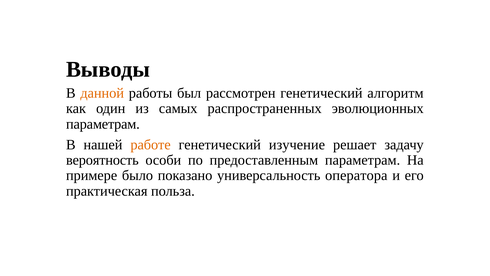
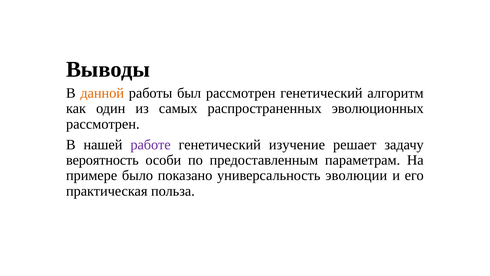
параметрам at (103, 124): параметрам -> рассмотрен
работе colour: orange -> purple
оператора: оператора -> эволюции
